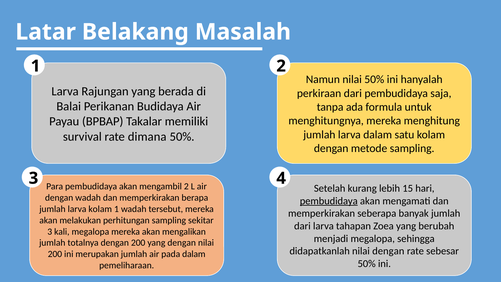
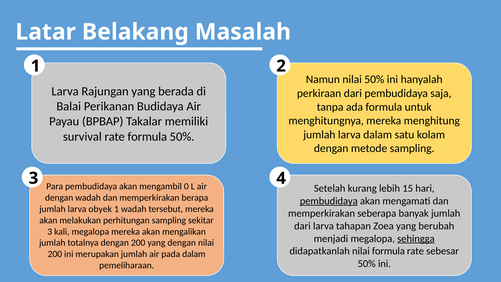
rate dimana: dimana -> formula
mengambil 2: 2 -> 0
larva kolam: kolam -> obyek
sehingga underline: none -> present
nilai dengan: dengan -> formula
